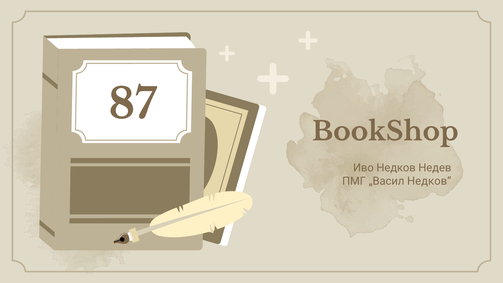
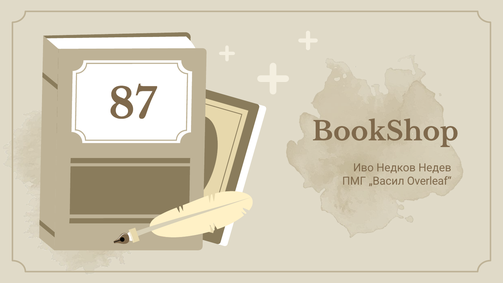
Недков“: Недков“ -> Overleaf“
